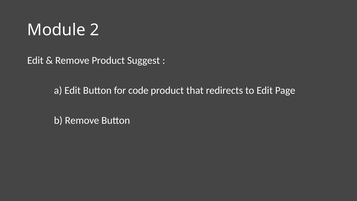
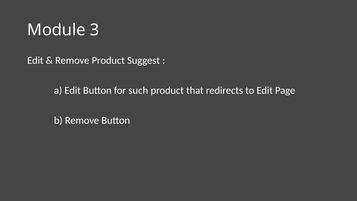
2: 2 -> 3
code: code -> such
